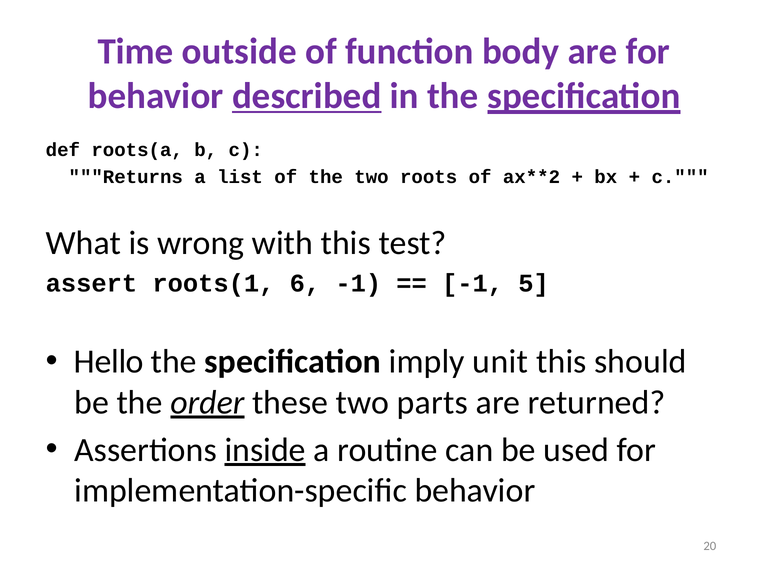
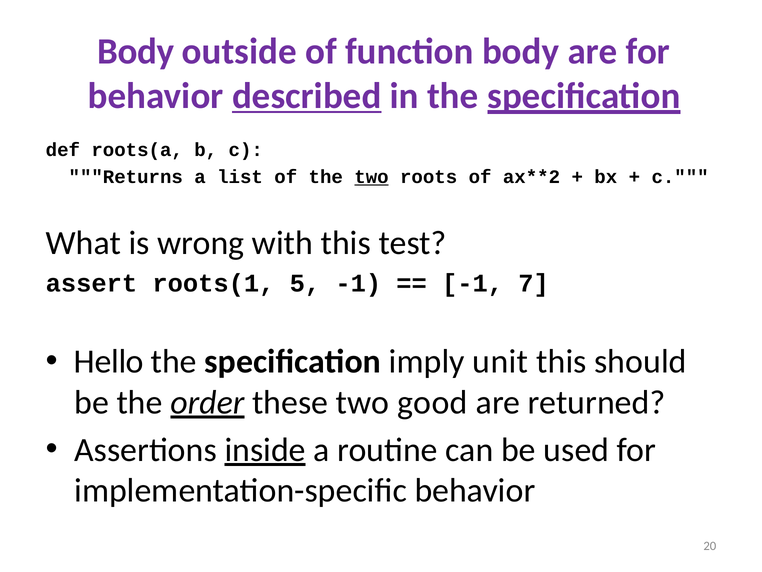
Time at (136, 51): Time -> Body
two at (371, 177) underline: none -> present
6: 6 -> 5
5: 5 -> 7
parts: parts -> good
